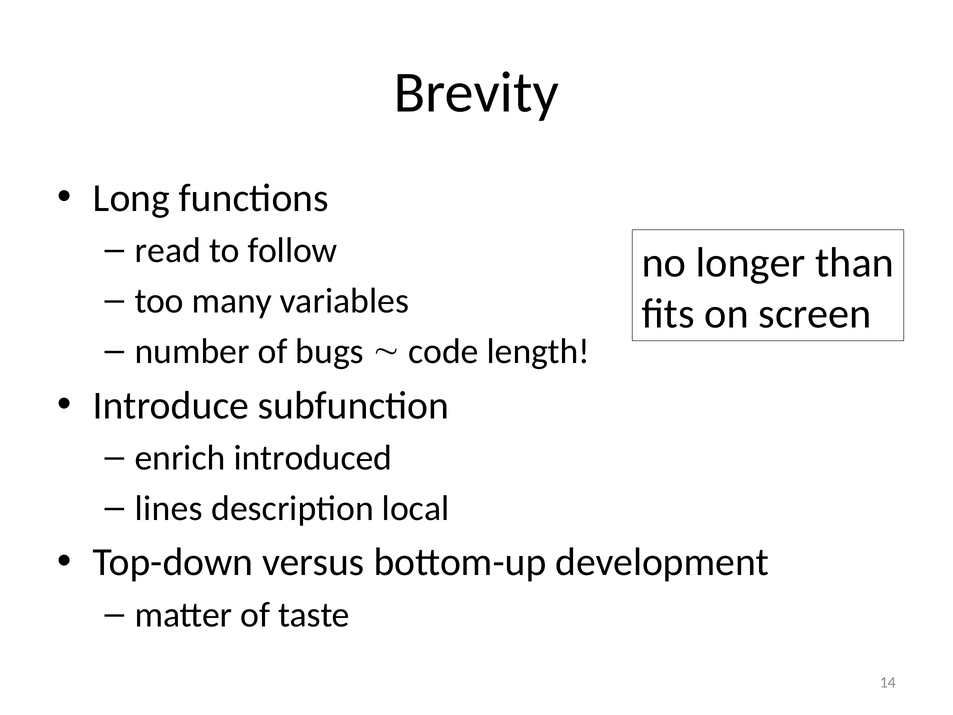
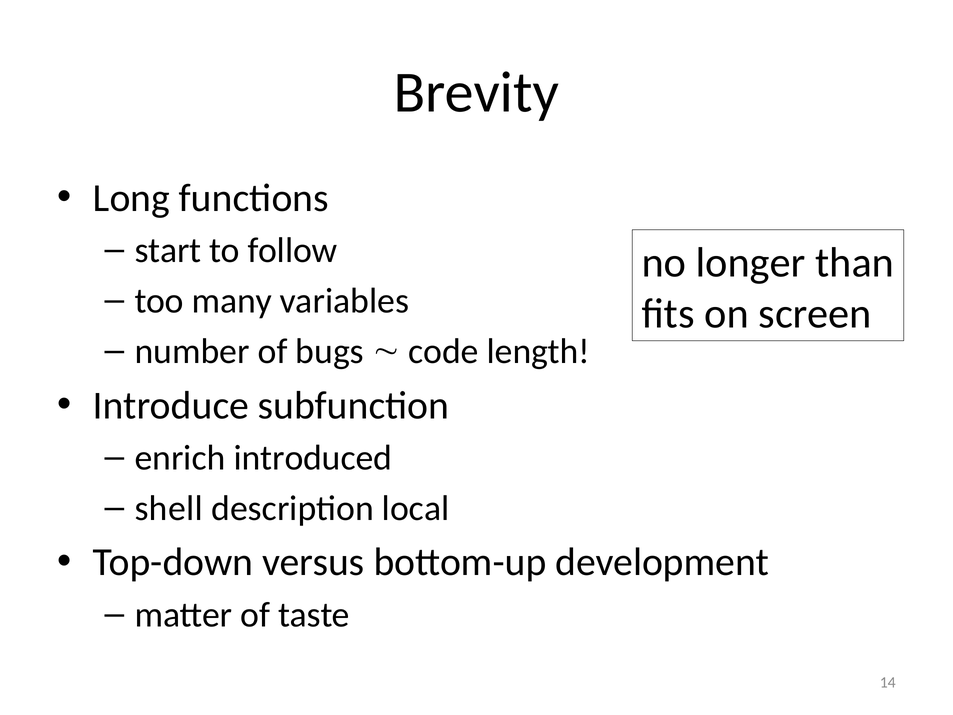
read: read -> start
lines: lines -> shell
